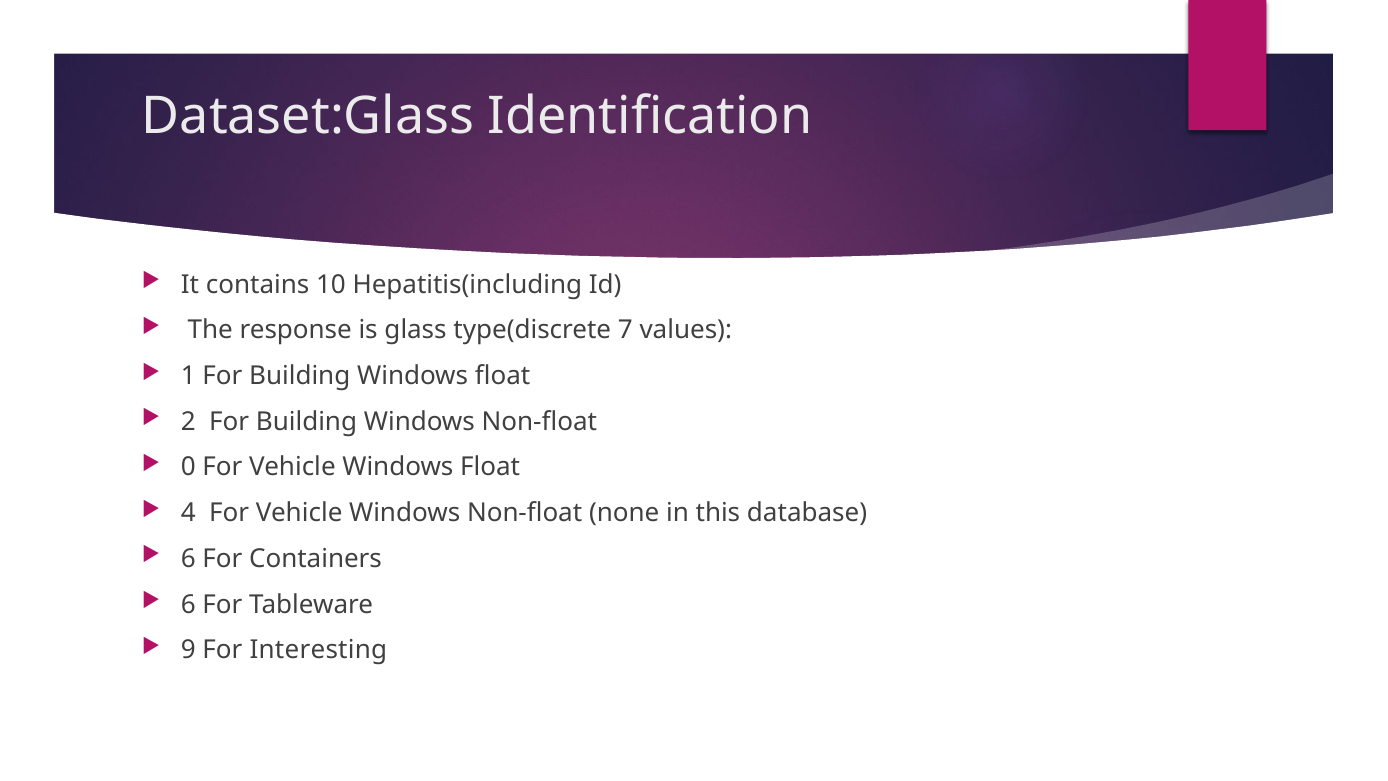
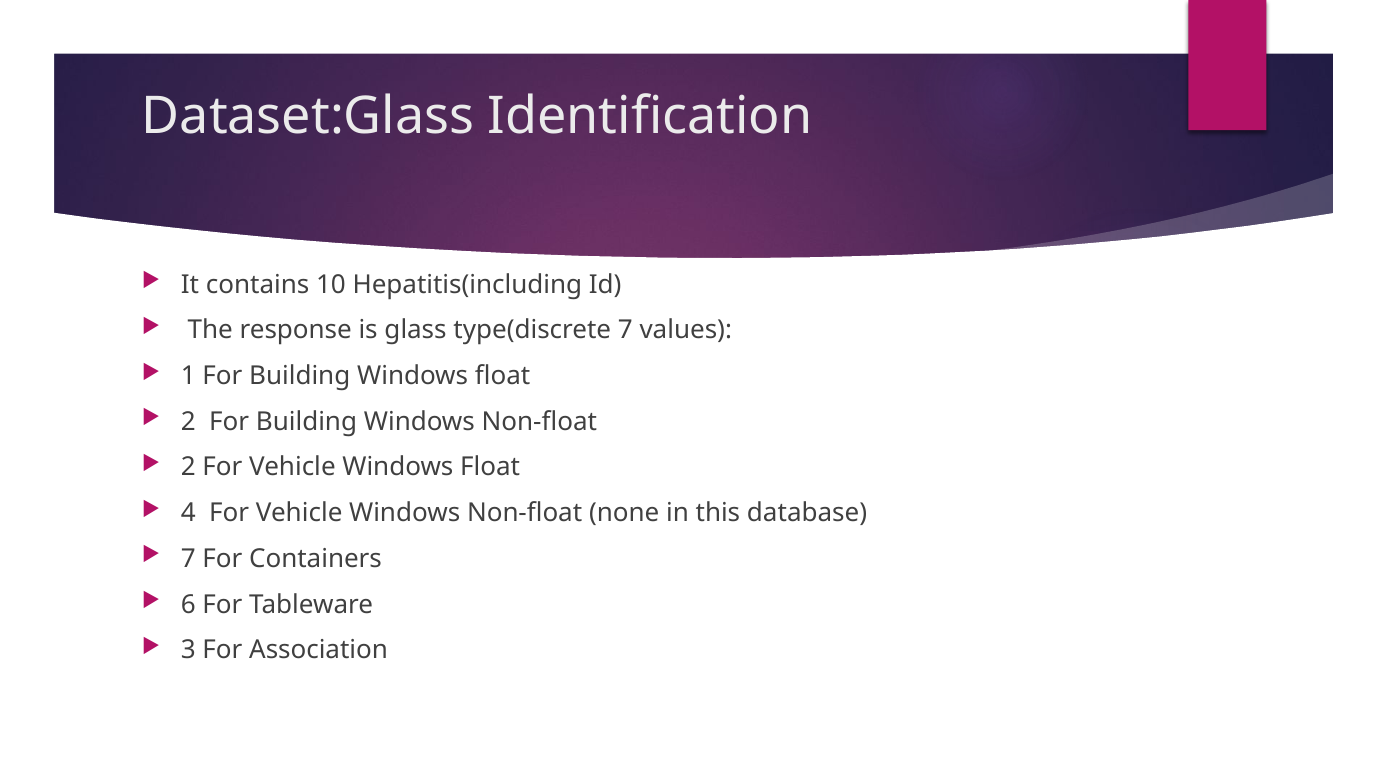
0 at (188, 467): 0 -> 2
6 at (188, 559): 6 -> 7
9: 9 -> 3
Interesting: Interesting -> Association
